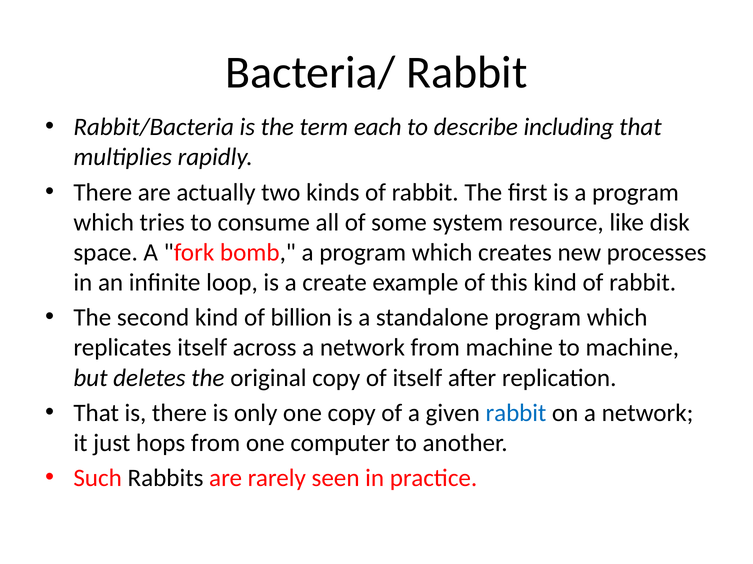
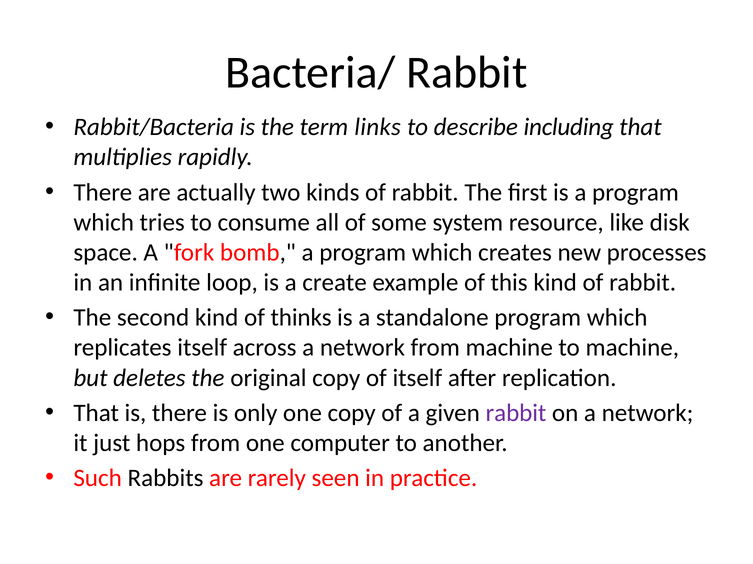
each: each -> links
billion: billion -> thinks
rabbit at (516, 413) colour: blue -> purple
